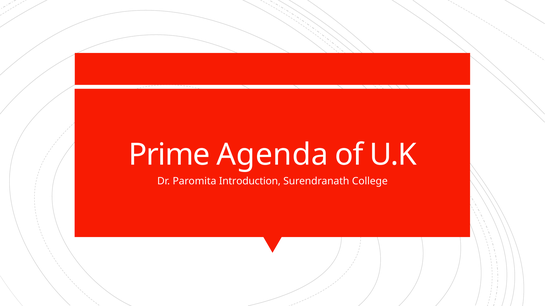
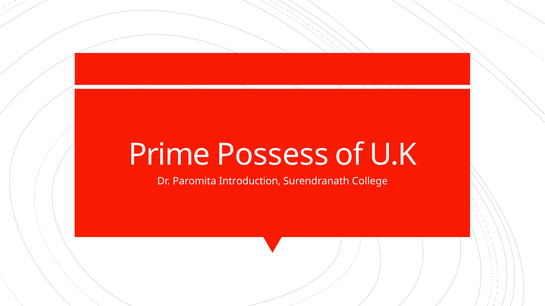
Agenda: Agenda -> Possess
